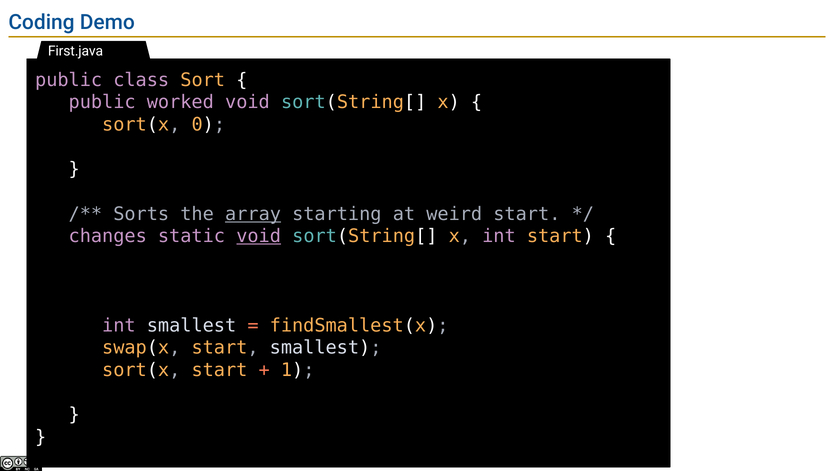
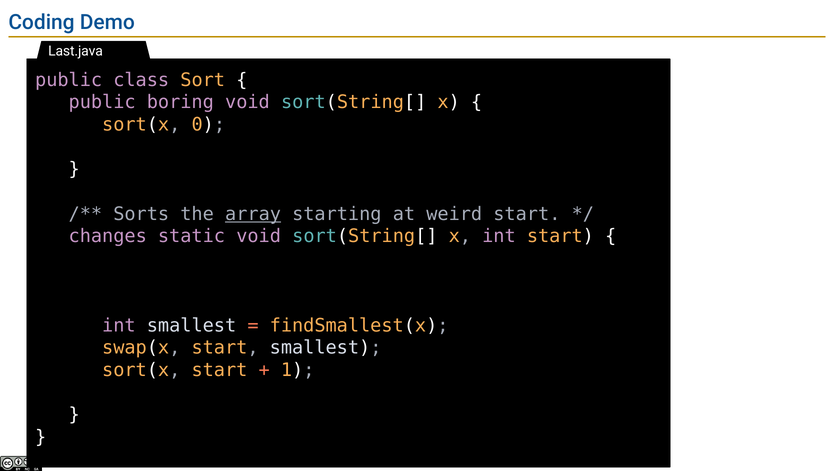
First.java: First.java -> Last.java
worked: worked -> boring
void at (259, 236) underline: present -> none
